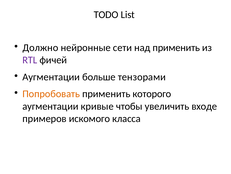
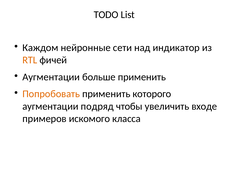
Должно: Должно -> Каждом
над применить: применить -> индикатор
RTL colour: purple -> orange
больше тензорами: тензорами -> применить
кривые: кривые -> подряд
